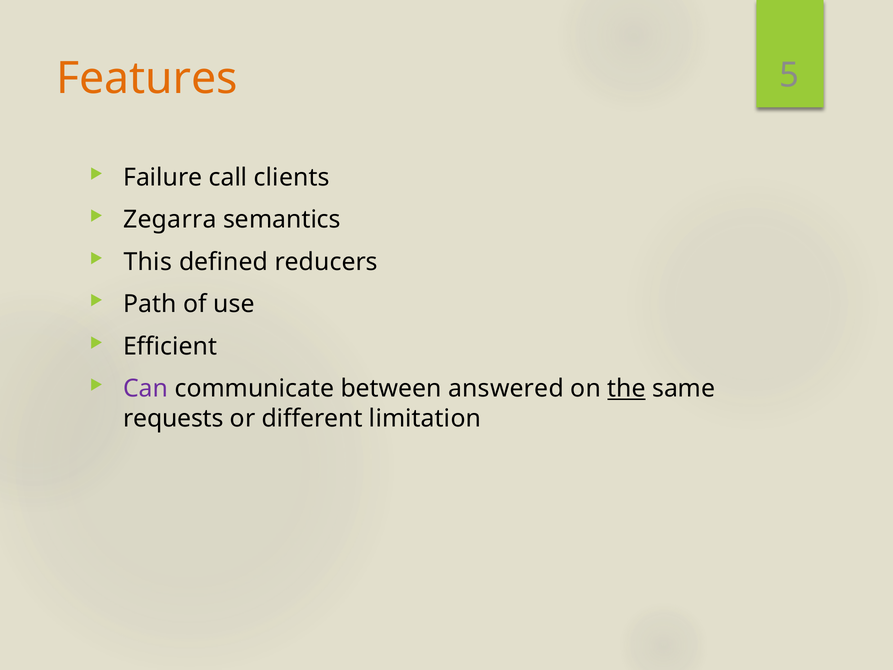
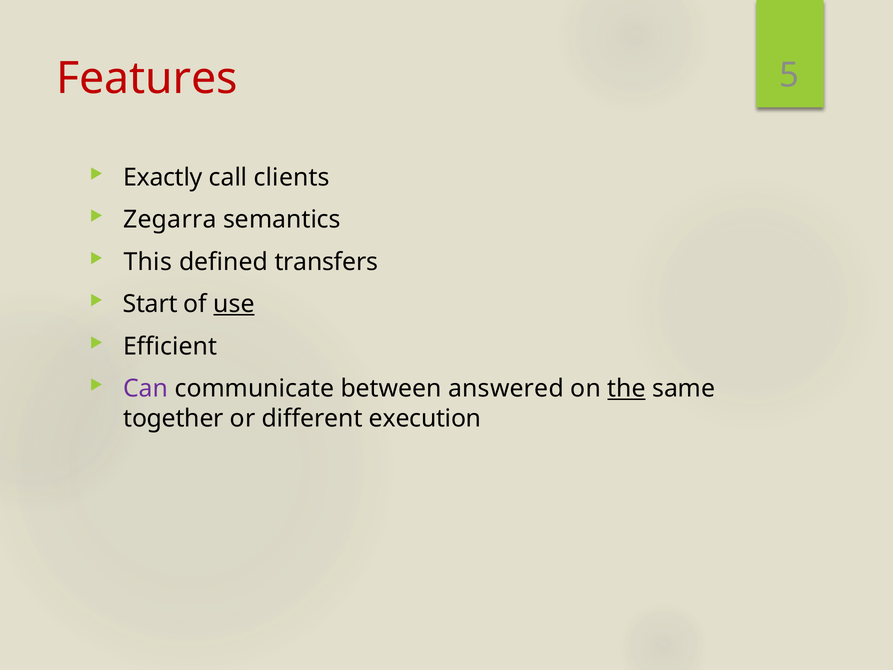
Features colour: orange -> red
Failure: Failure -> Exactly
reducers: reducers -> transfers
Path: Path -> Start
use underline: none -> present
requests: requests -> together
limitation: limitation -> execution
